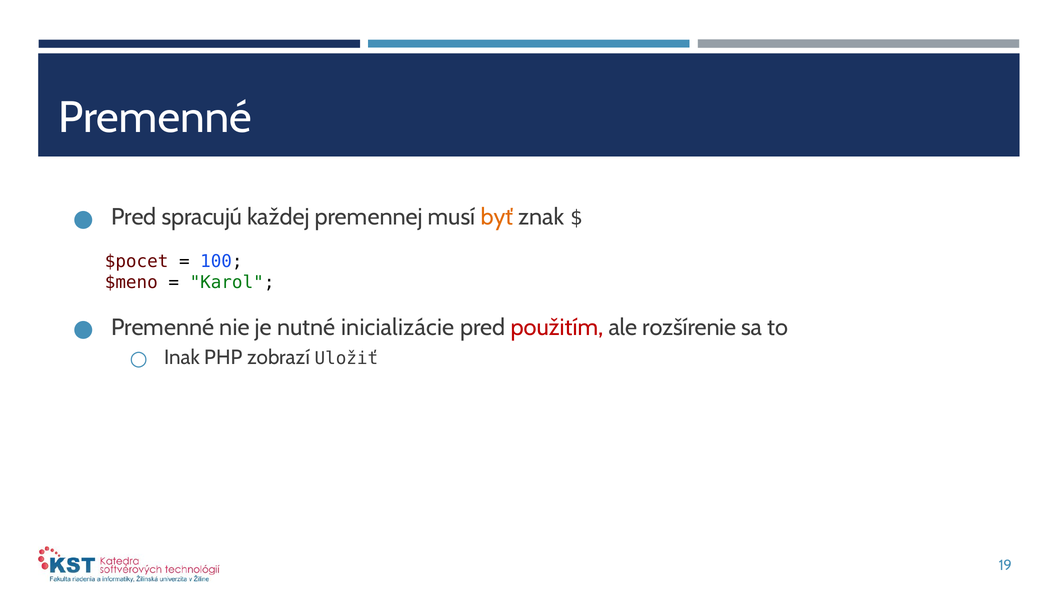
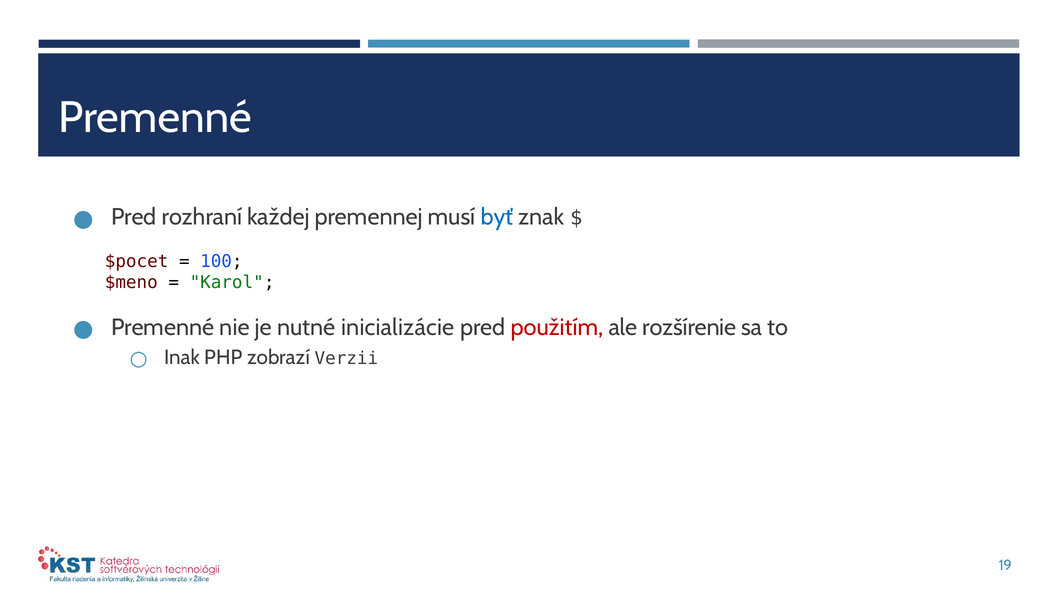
spracujú: spracujú -> rozhraní
byť colour: orange -> blue
Uložiť: Uložiť -> Verzii
